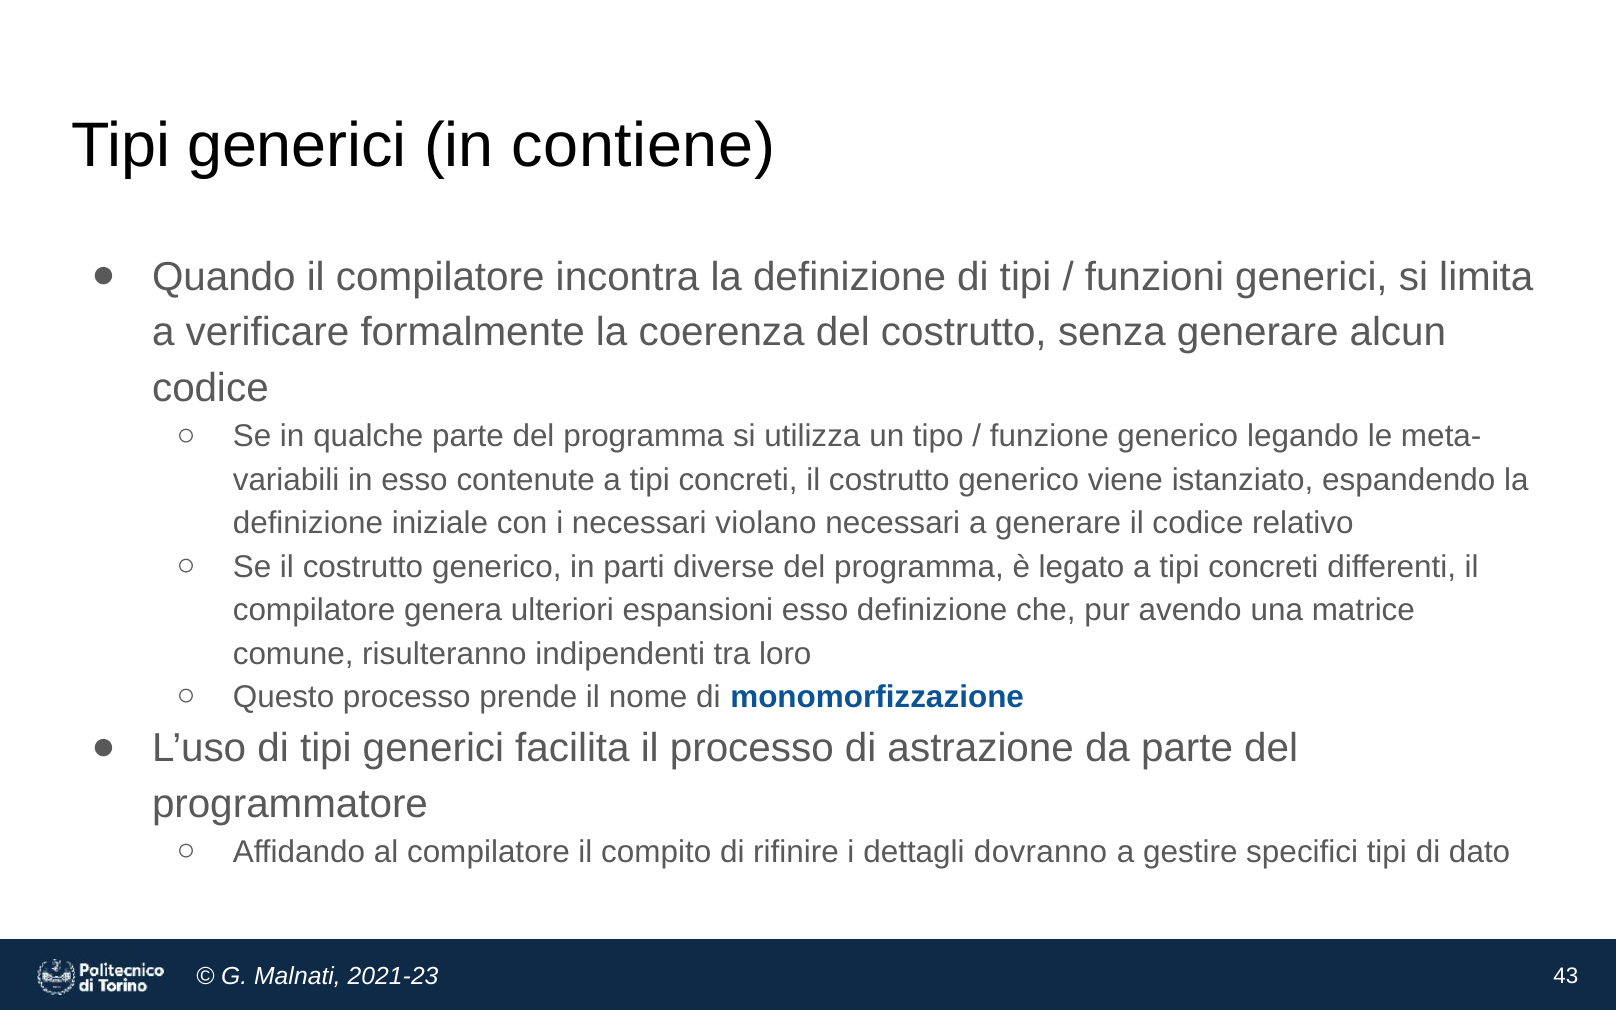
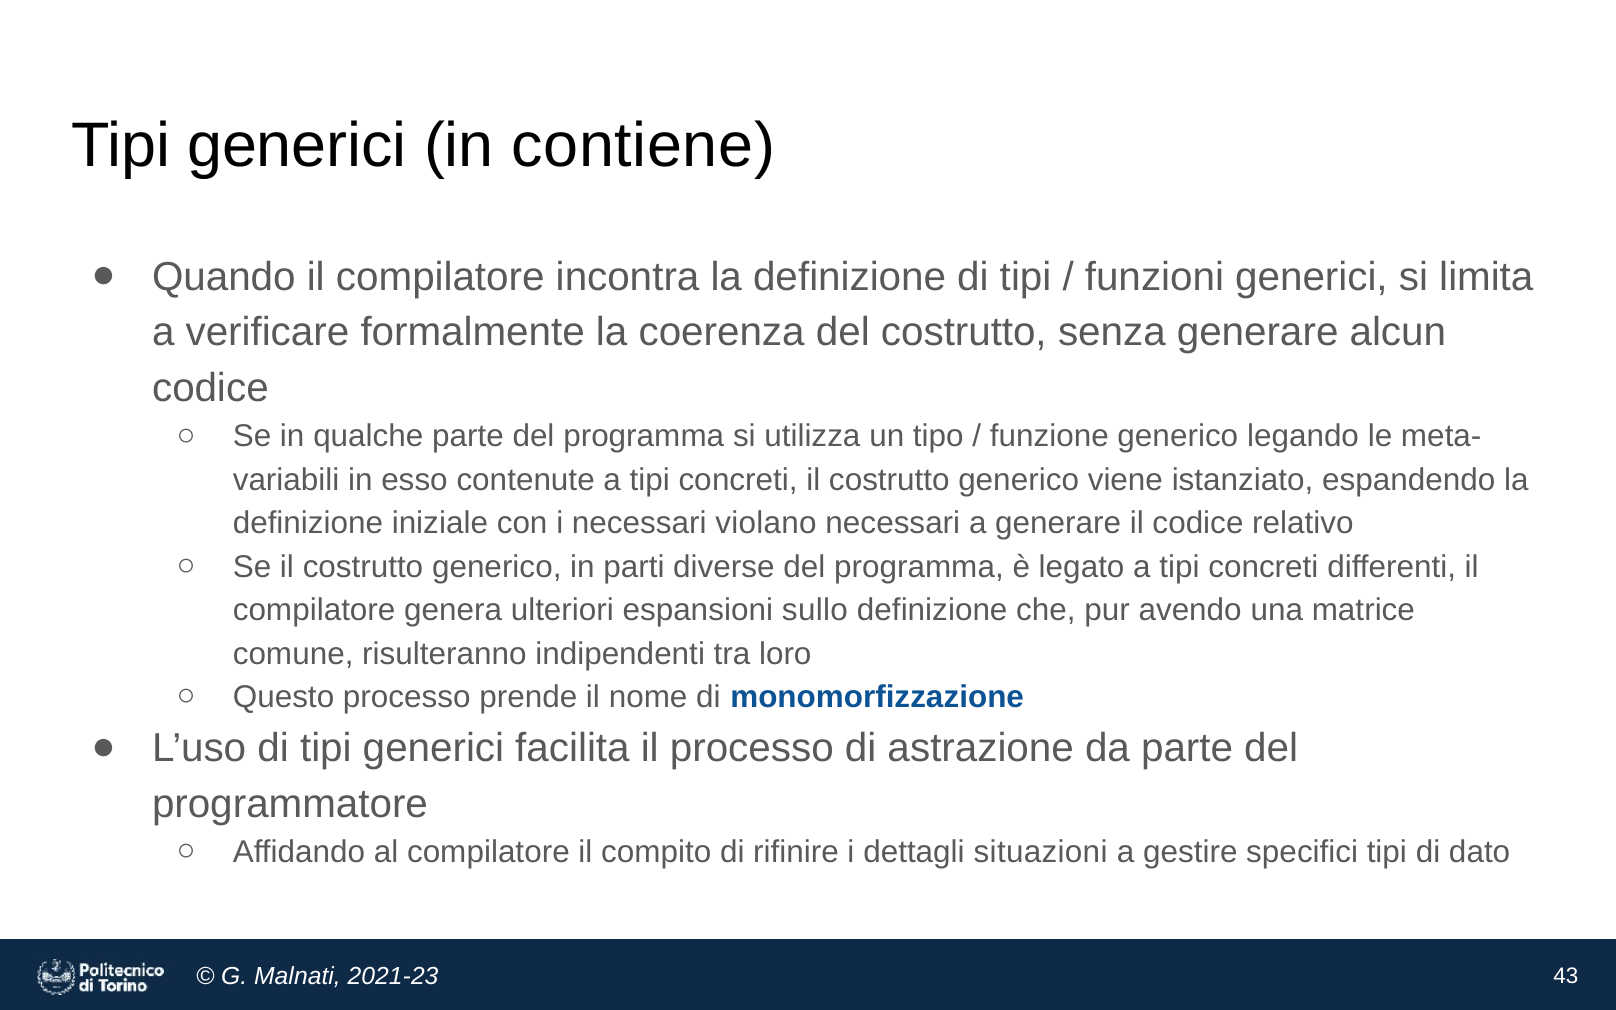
espansioni esso: esso -> sullo
dovranno: dovranno -> situazioni
